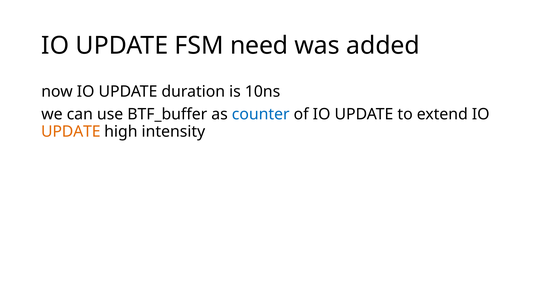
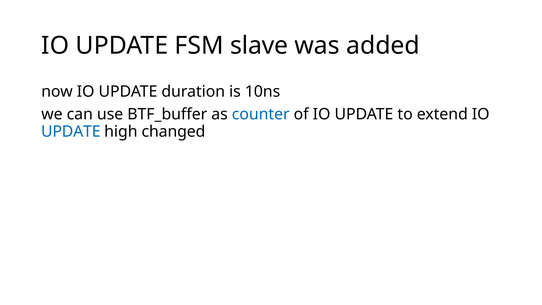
need: need -> slave
UPDATE at (71, 131) colour: orange -> blue
intensity: intensity -> changed
